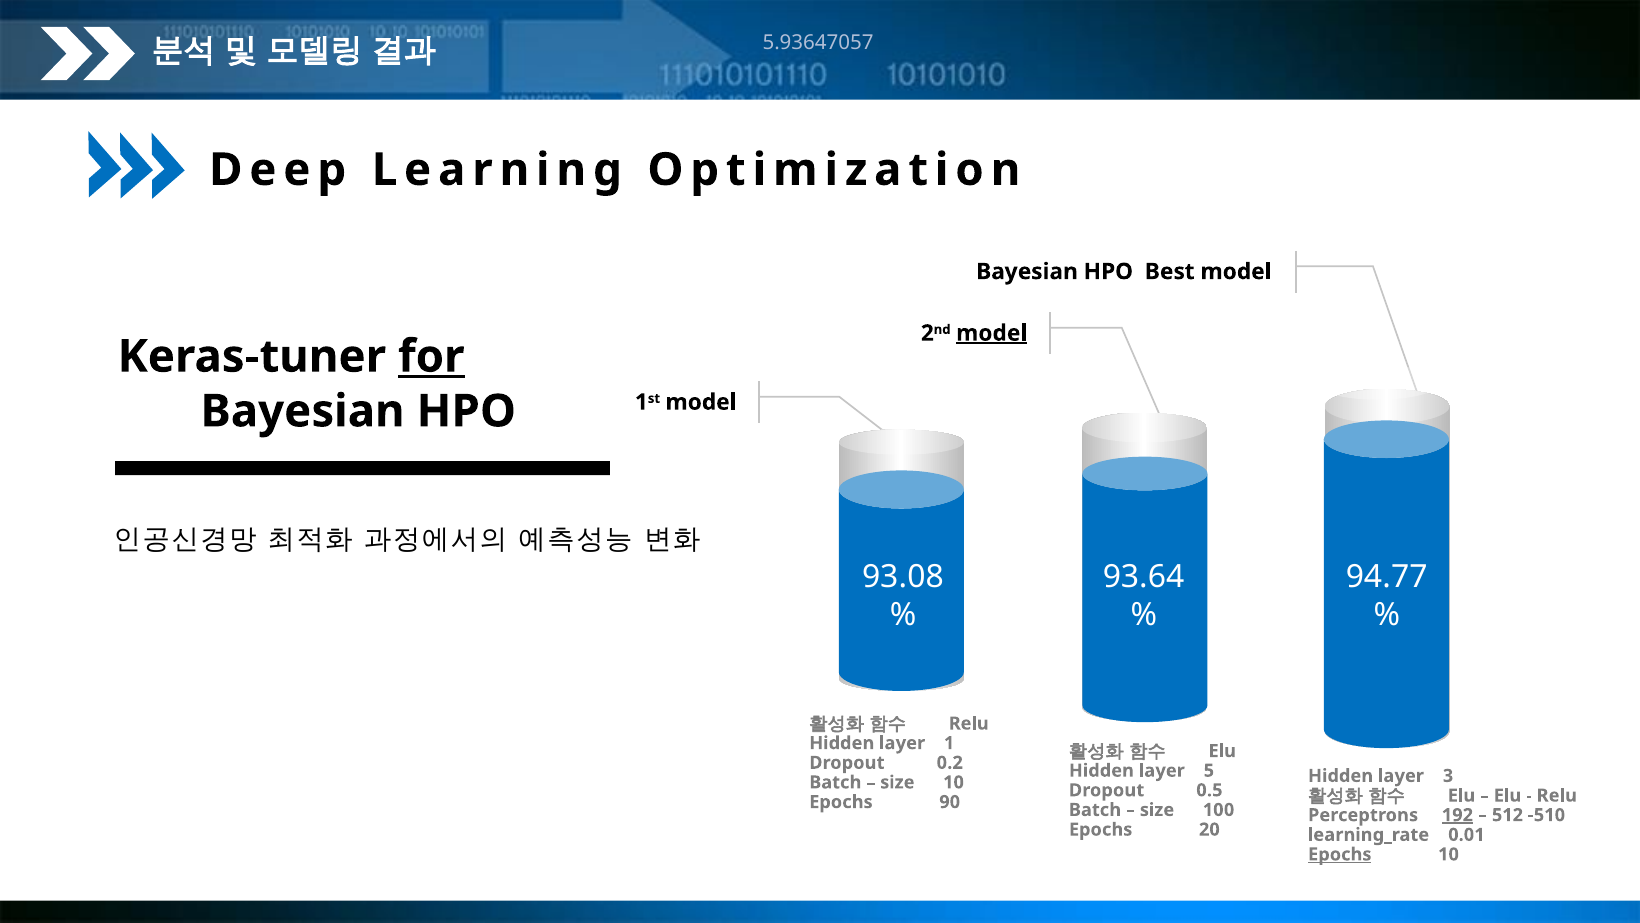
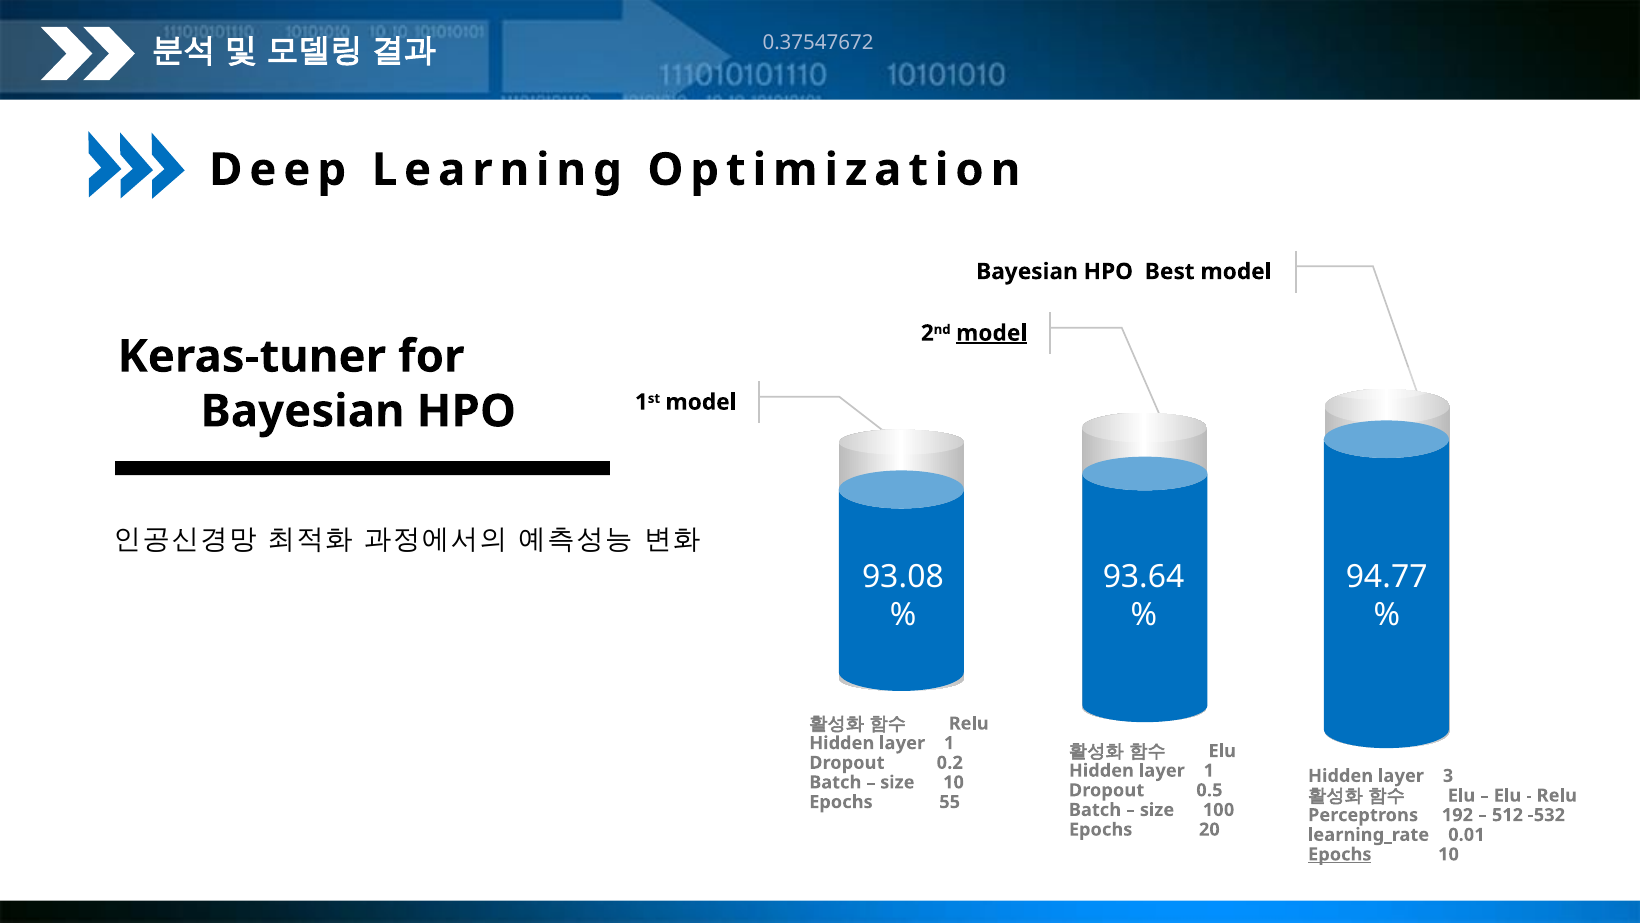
5.93647057: 5.93647057 -> 0.37547672
for underline: present -> none
5 at (1209, 770): 5 -> 1
90: 90 -> 55
192 underline: present -> none
-510: -510 -> -532
